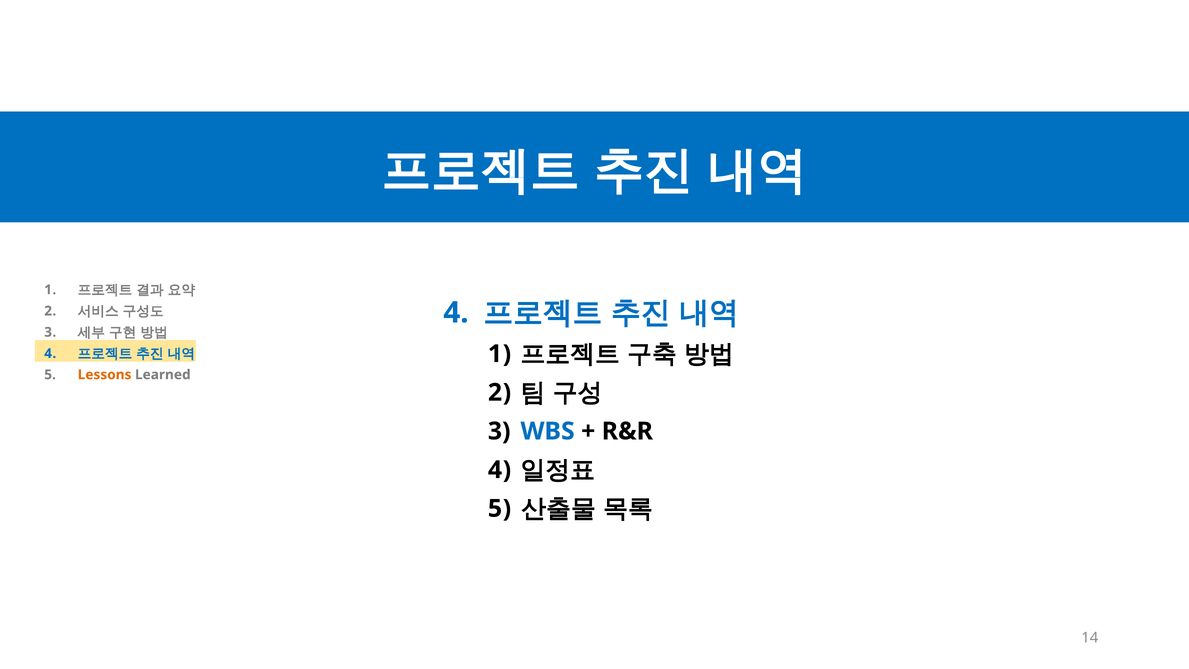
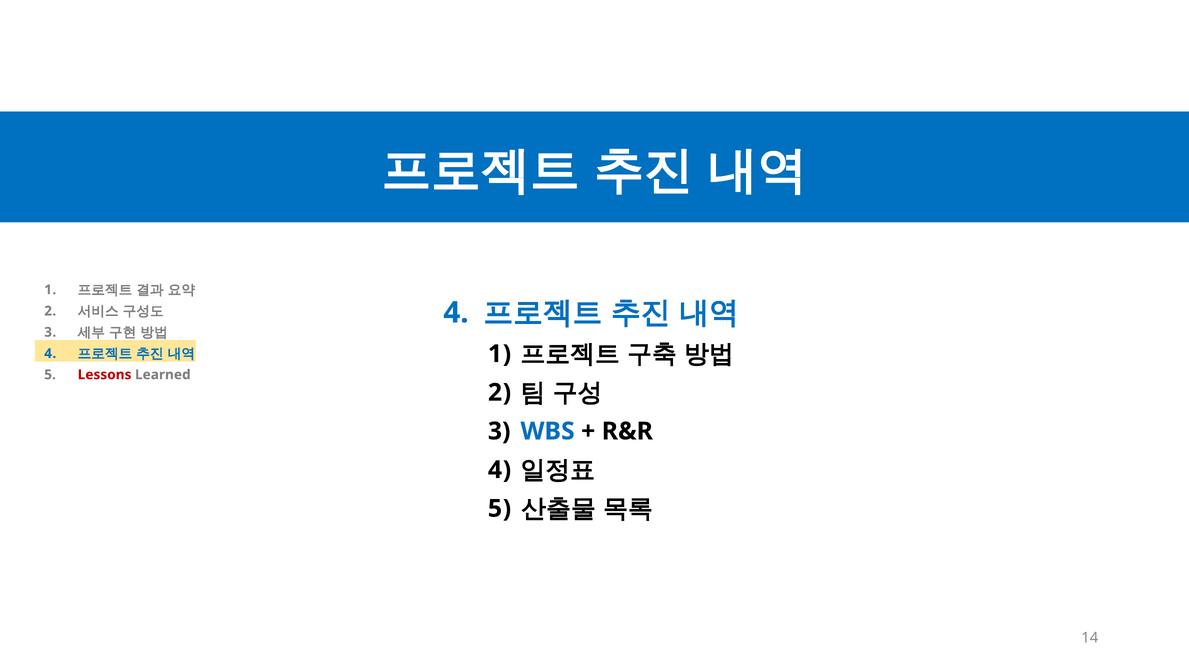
Lessons colour: orange -> red
